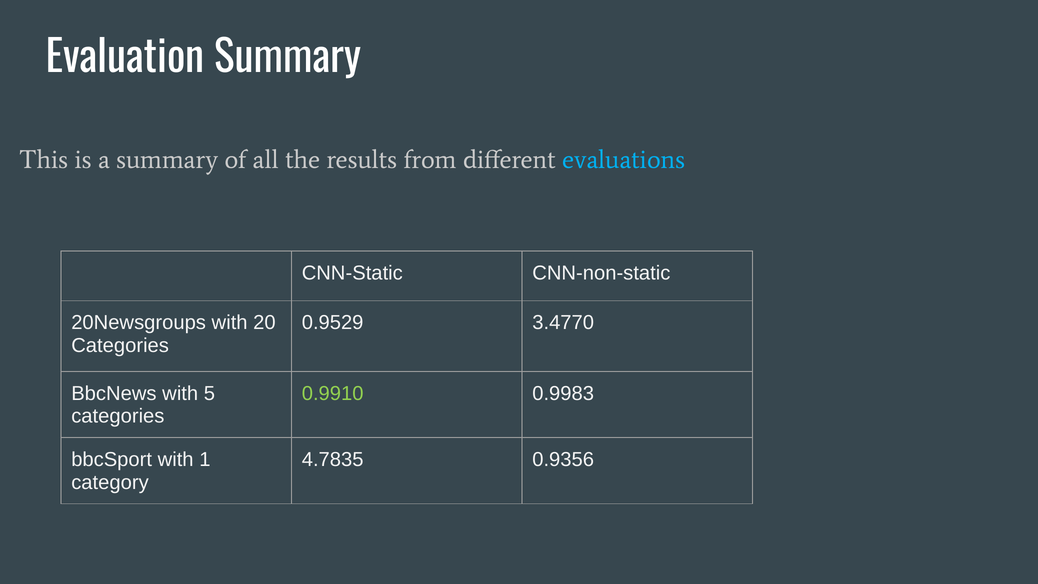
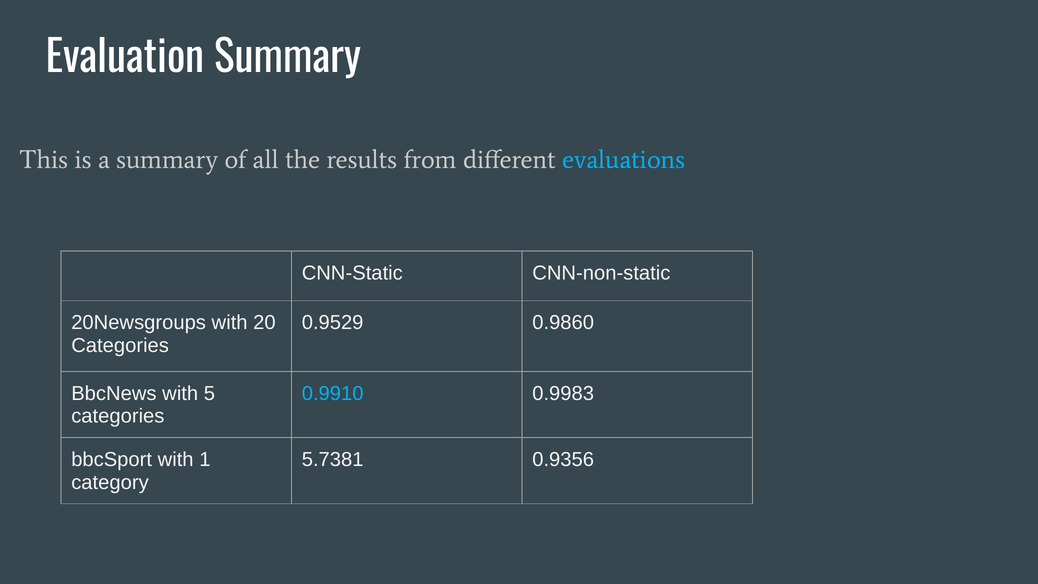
3.4770: 3.4770 -> 0.9860
0.9910 colour: light green -> light blue
4.7835: 4.7835 -> 5.7381
